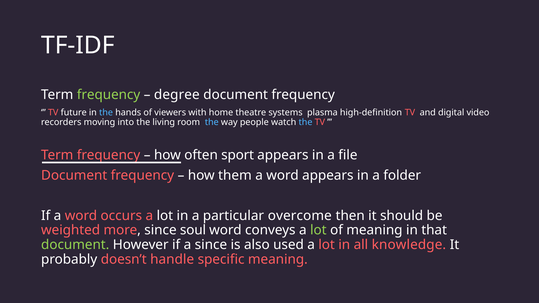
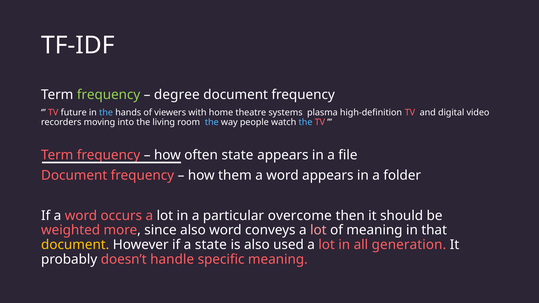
often sport: sport -> state
since soul: soul -> also
lot at (318, 230) colour: light green -> pink
document at (75, 245) colour: light green -> yellow
a since: since -> state
knowledge: knowledge -> generation
